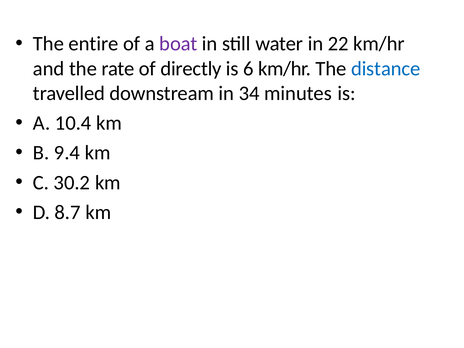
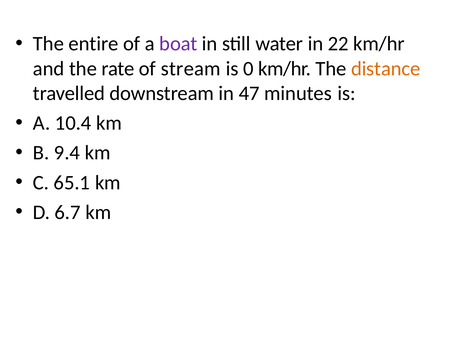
directly: directly -> stream
6: 6 -> 0
distance colour: blue -> orange
34: 34 -> 47
30.2: 30.2 -> 65.1
8.7: 8.7 -> 6.7
